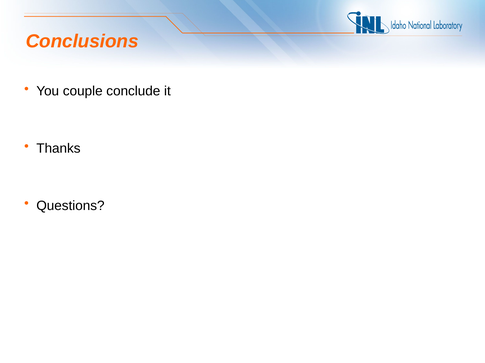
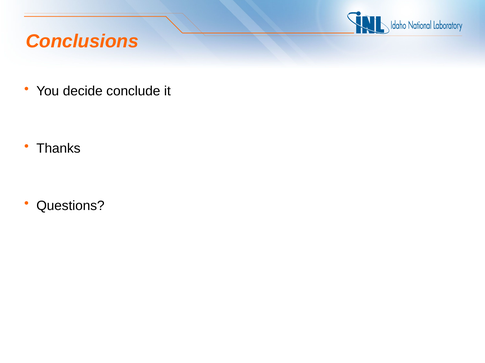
couple: couple -> decide
